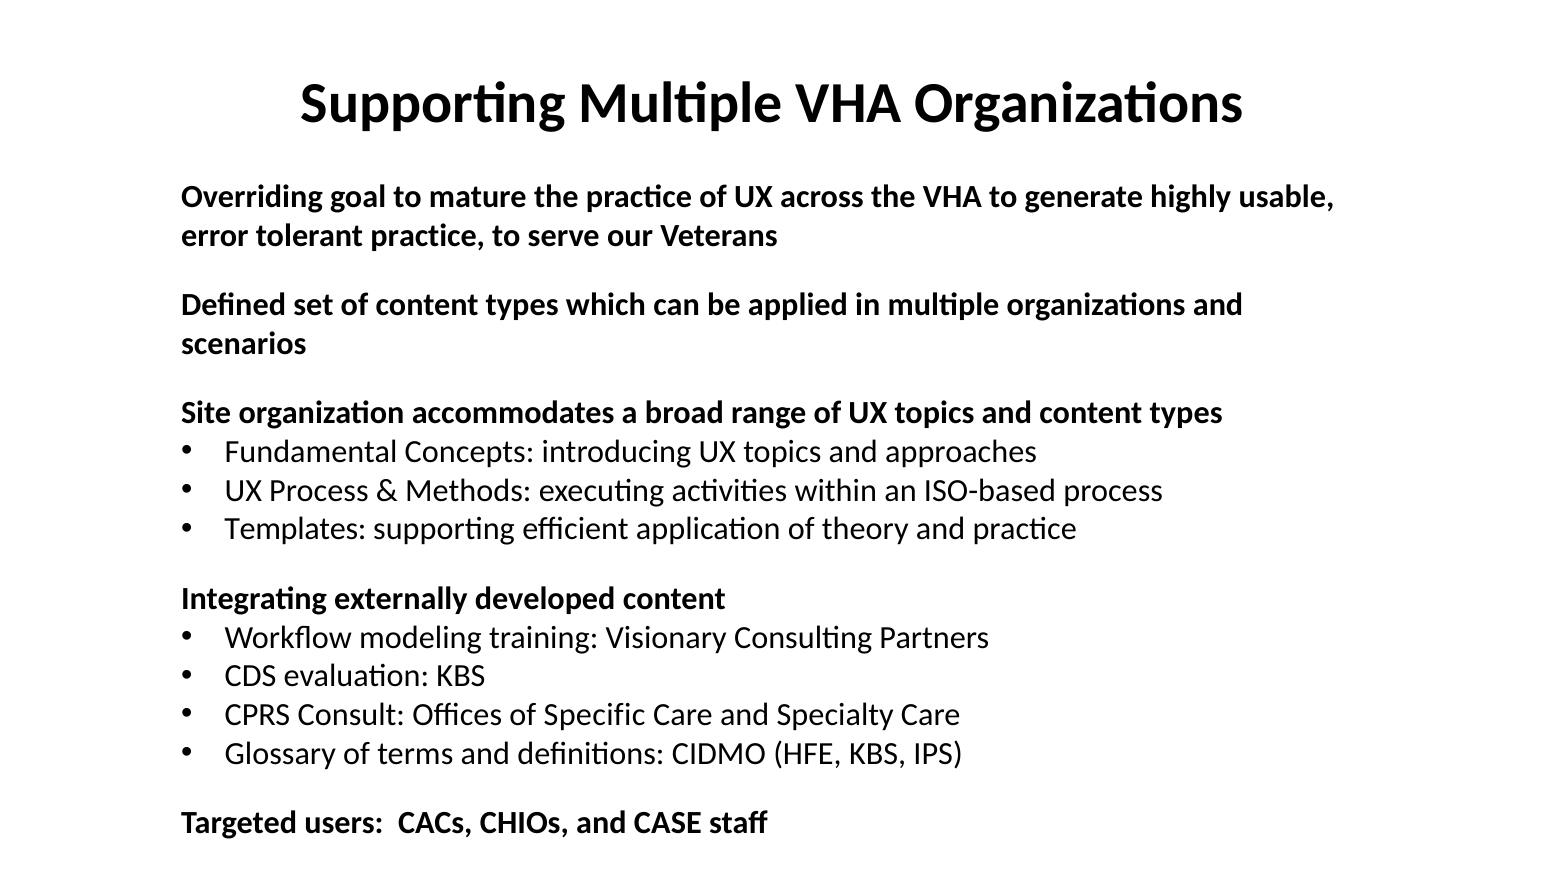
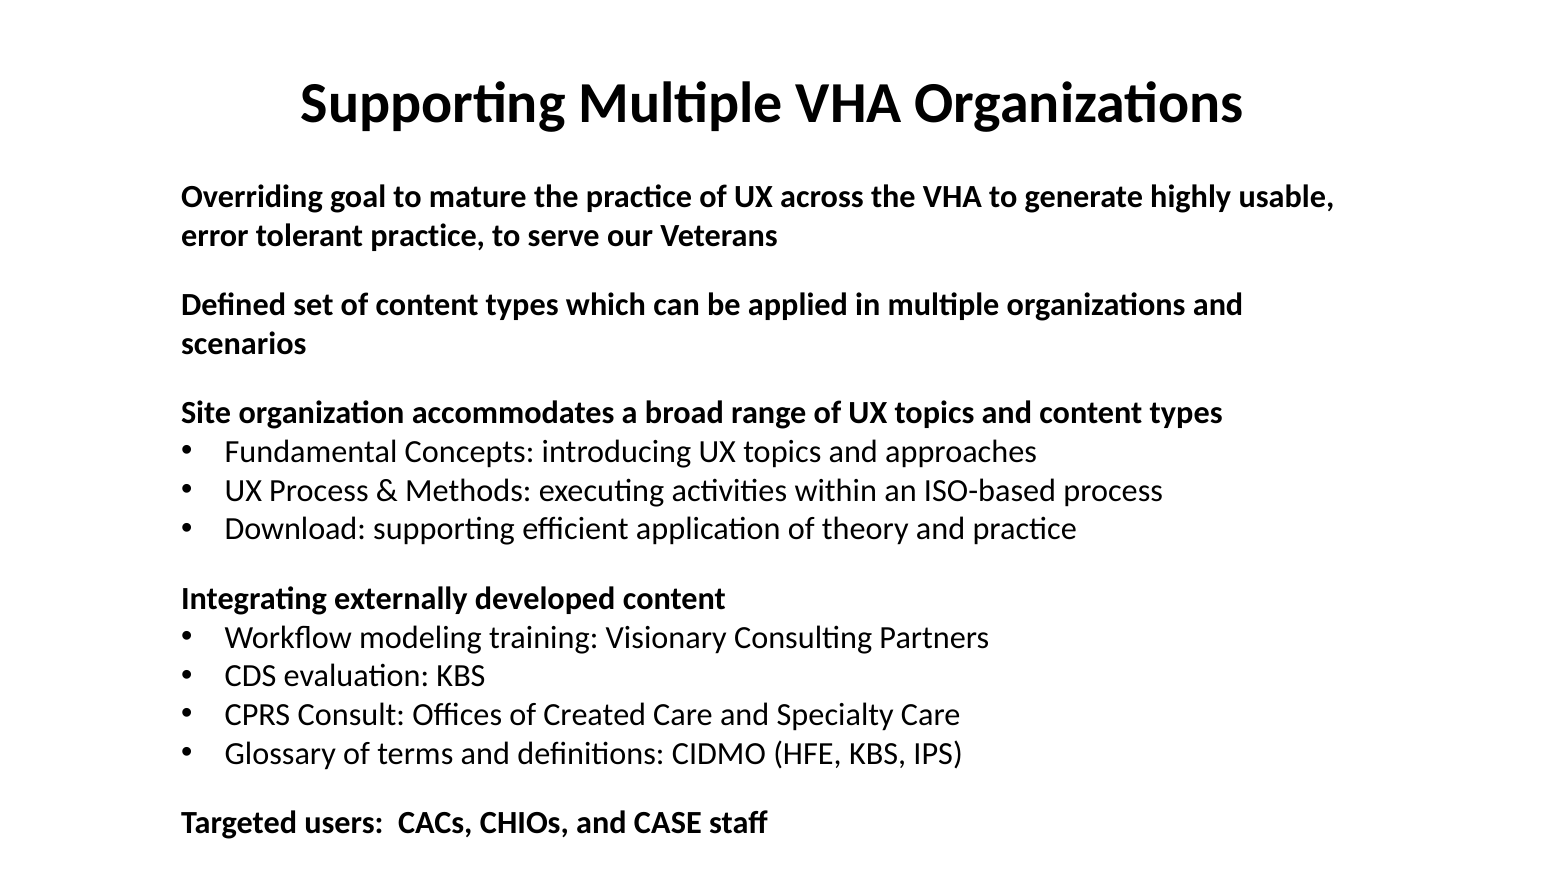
Templates: Templates -> Download
Specific: Specific -> Created
